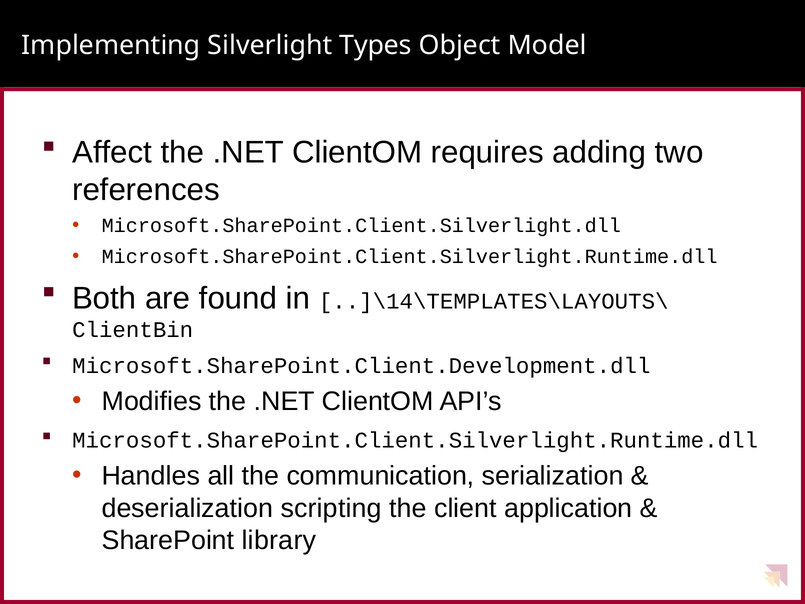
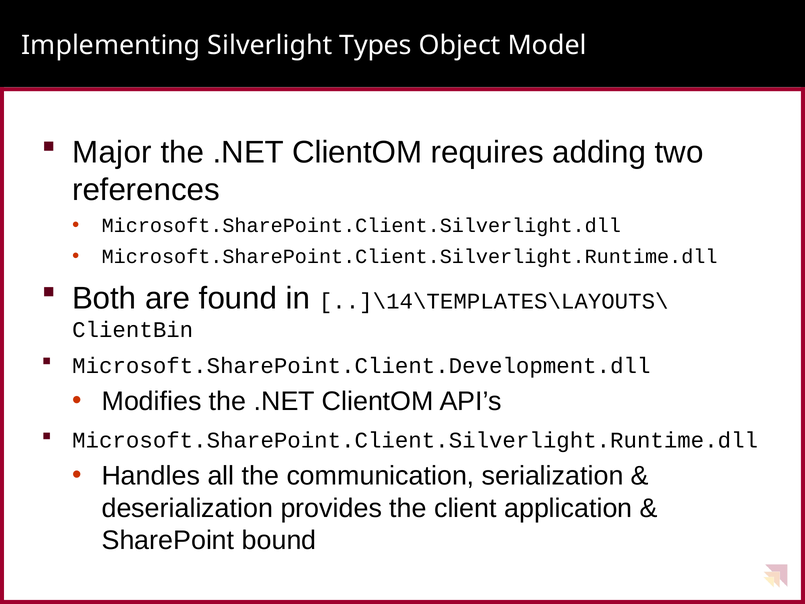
Affect: Affect -> Major
scripting: scripting -> provides
library: library -> bound
